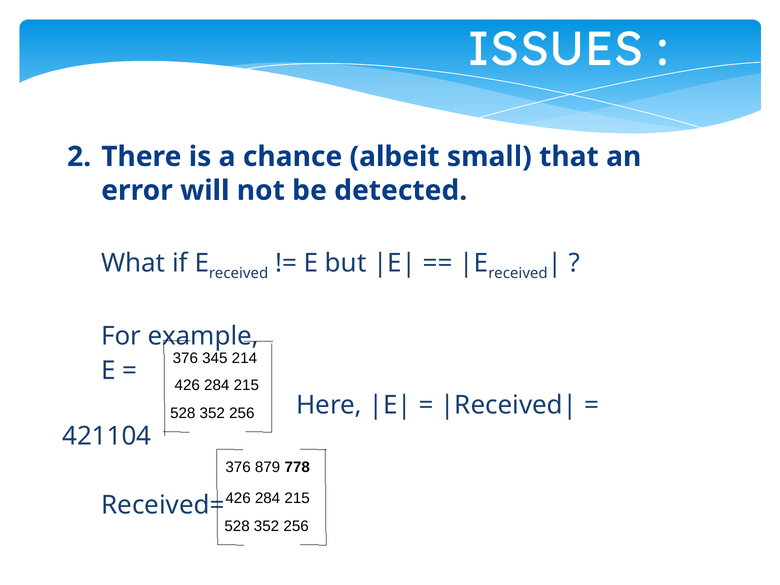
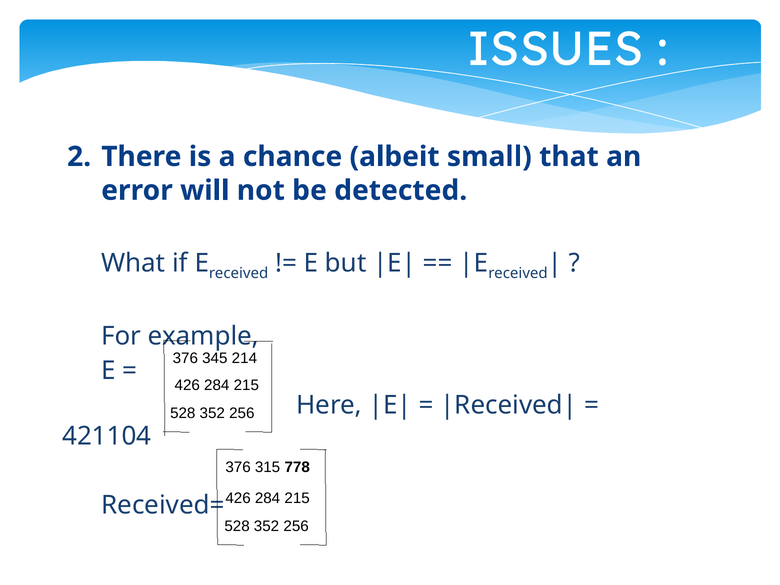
879: 879 -> 315
